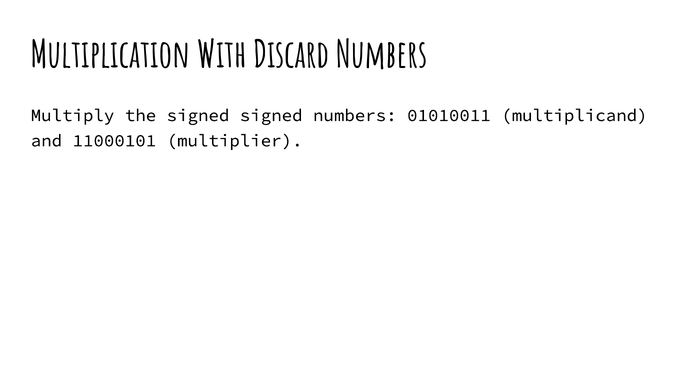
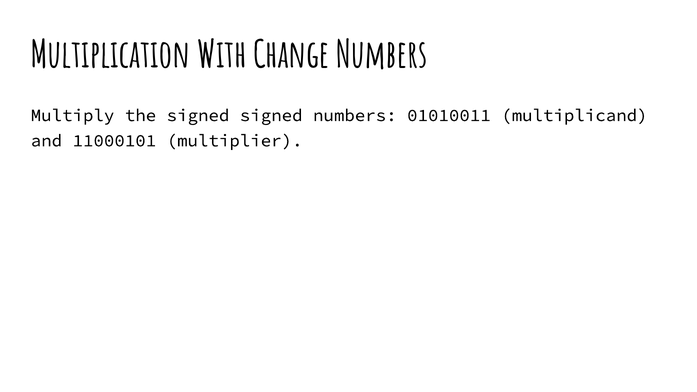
Discard: Discard -> Change
